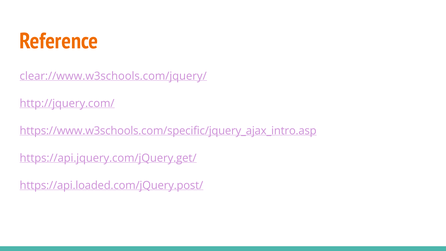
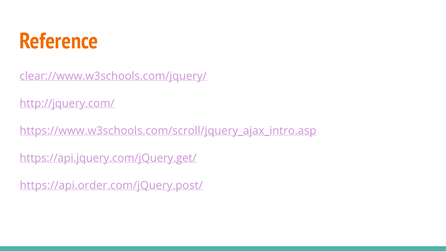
https://www.w3schools.com/specific/jquery_ajax_intro.asp: https://www.w3schools.com/specific/jquery_ajax_intro.asp -> https://www.w3schools.com/scroll/jquery_ajax_intro.asp
https://api.loaded.com/jQuery.post/: https://api.loaded.com/jQuery.post/ -> https://api.order.com/jQuery.post/
